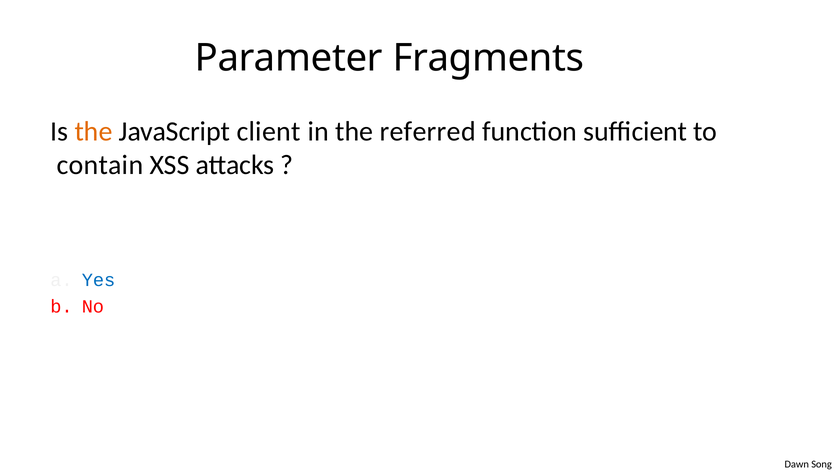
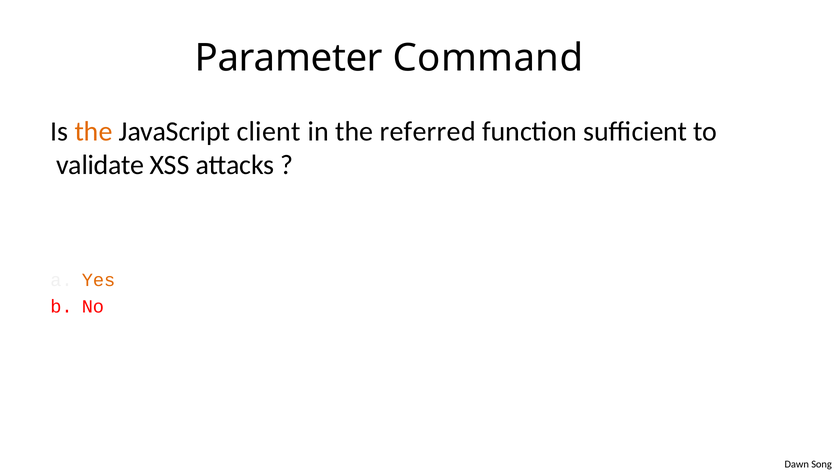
Fragments: Fragments -> Command
contain: contain -> validate
Yes colour: blue -> orange
